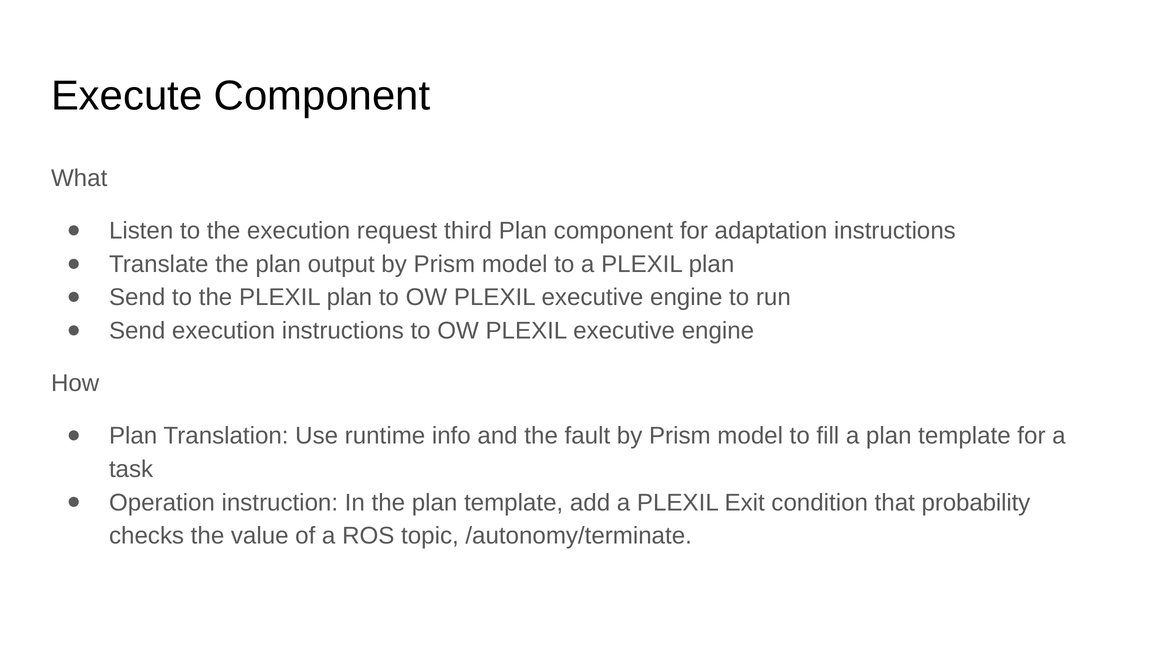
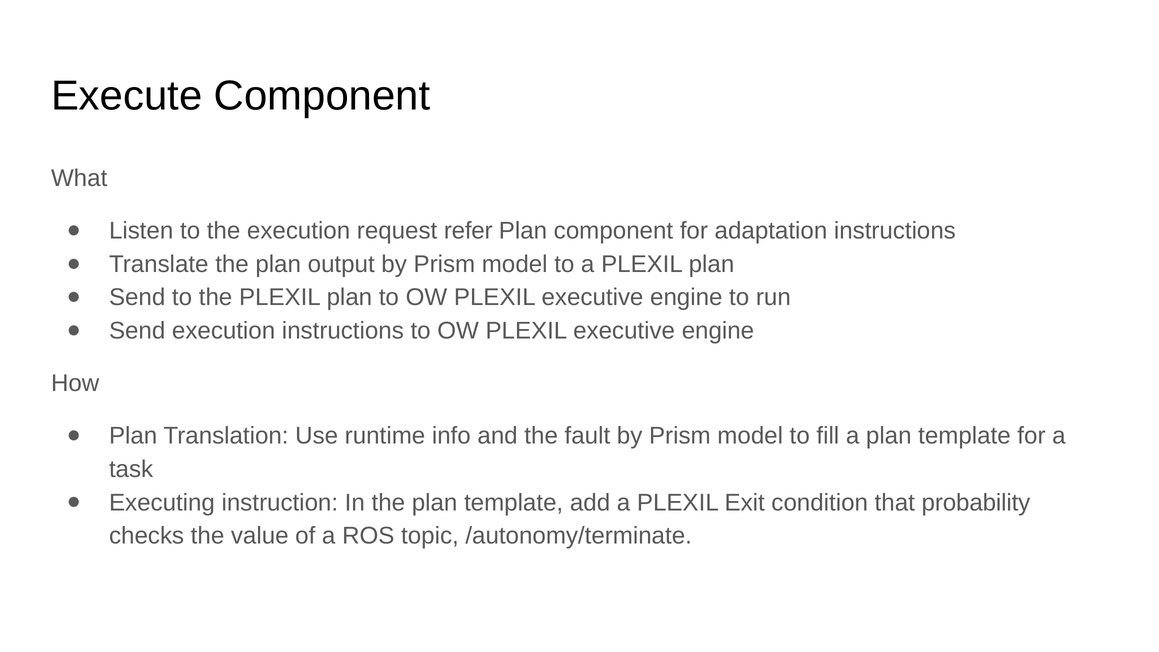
third: third -> refer
Operation: Operation -> Executing
